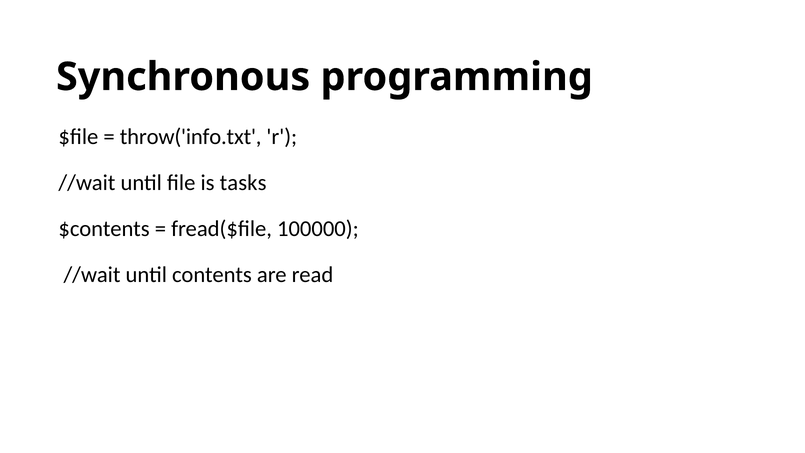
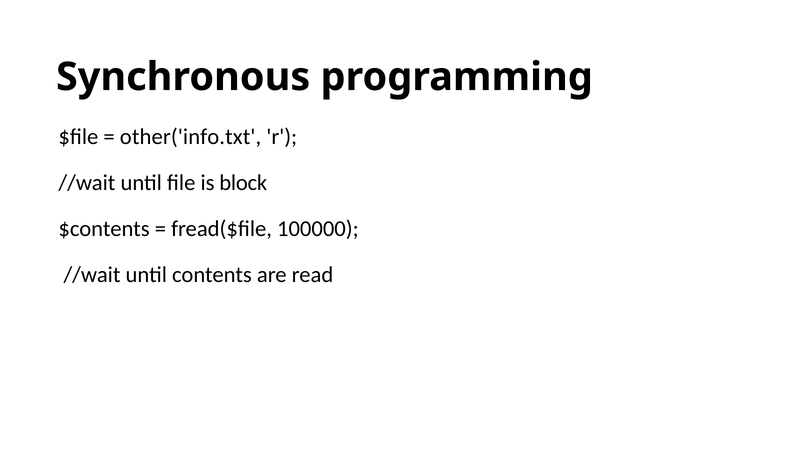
throw('info.txt: throw('info.txt -> other('info.txt
tasks: tasks -> block
